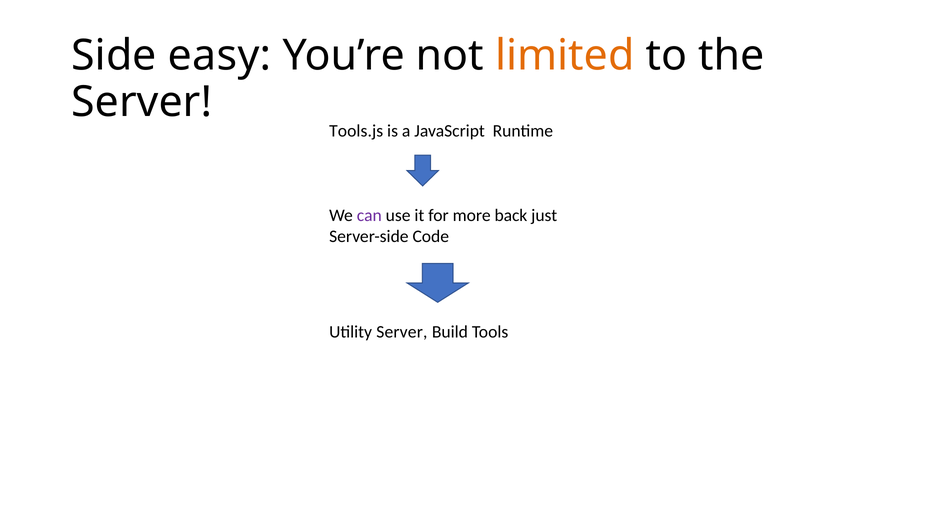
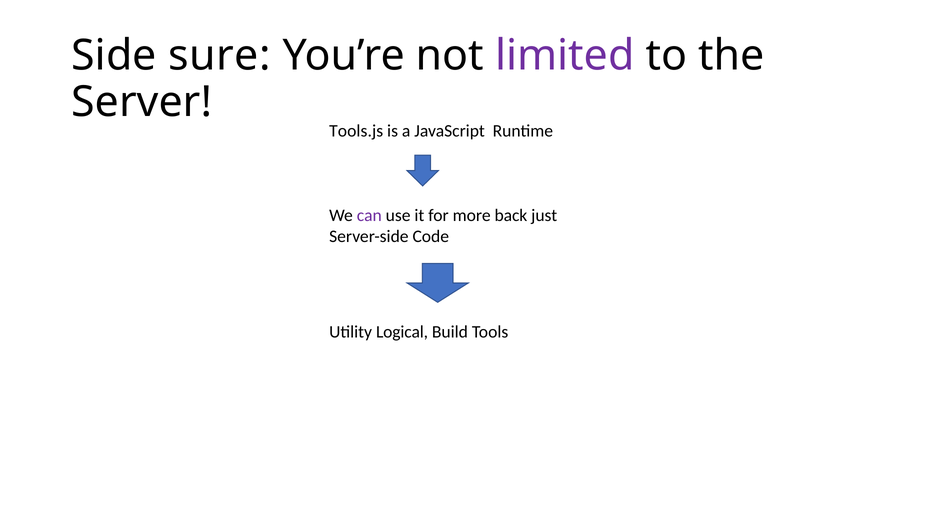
easy: easy -> sure
limited colour: orange -> purple
Utility Server: Server -> Logical
